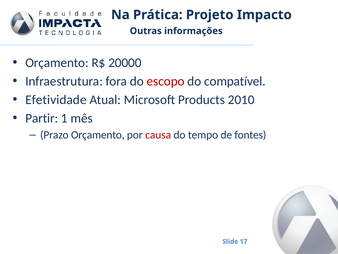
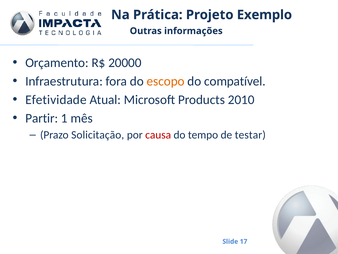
Impacto: Impacto -> Exemplo
escopo colour: red -> orange
Prazo Orçamento: Orçamento -> Solicitação
fontes: fontes -> testar
